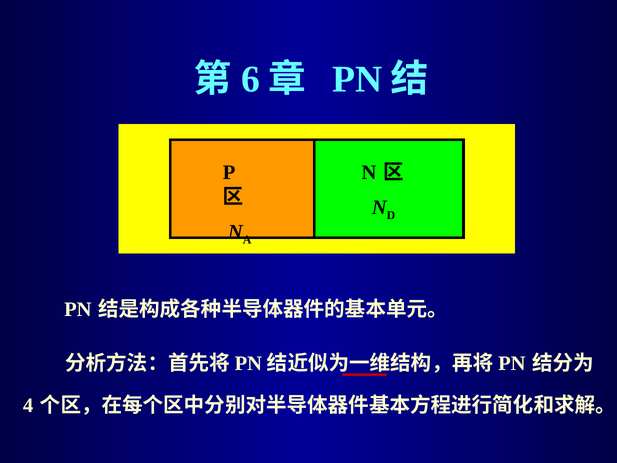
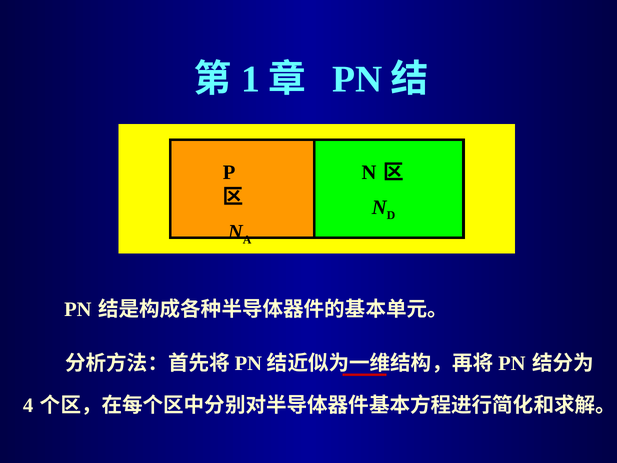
6: 6 -> 1
